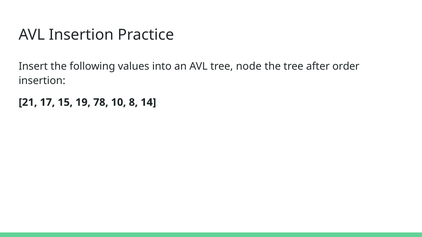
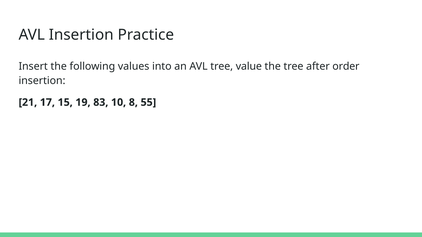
node: node -> value
78: 78 -> 83
14: 14 -> 55
